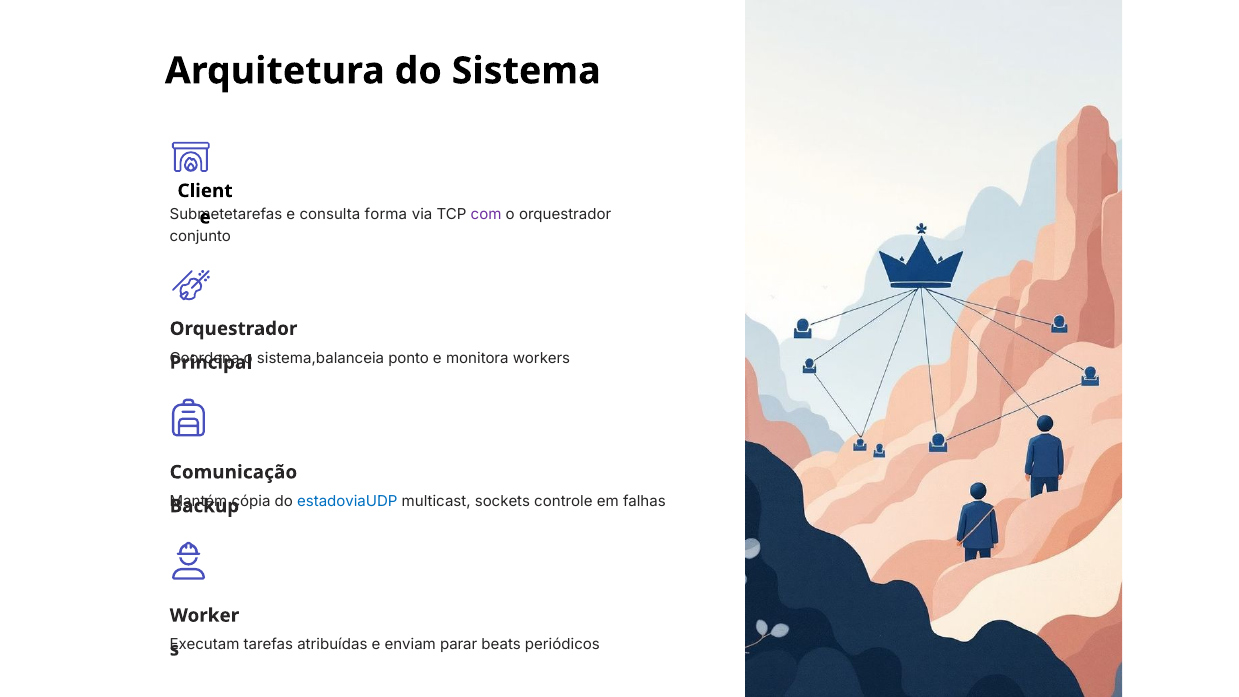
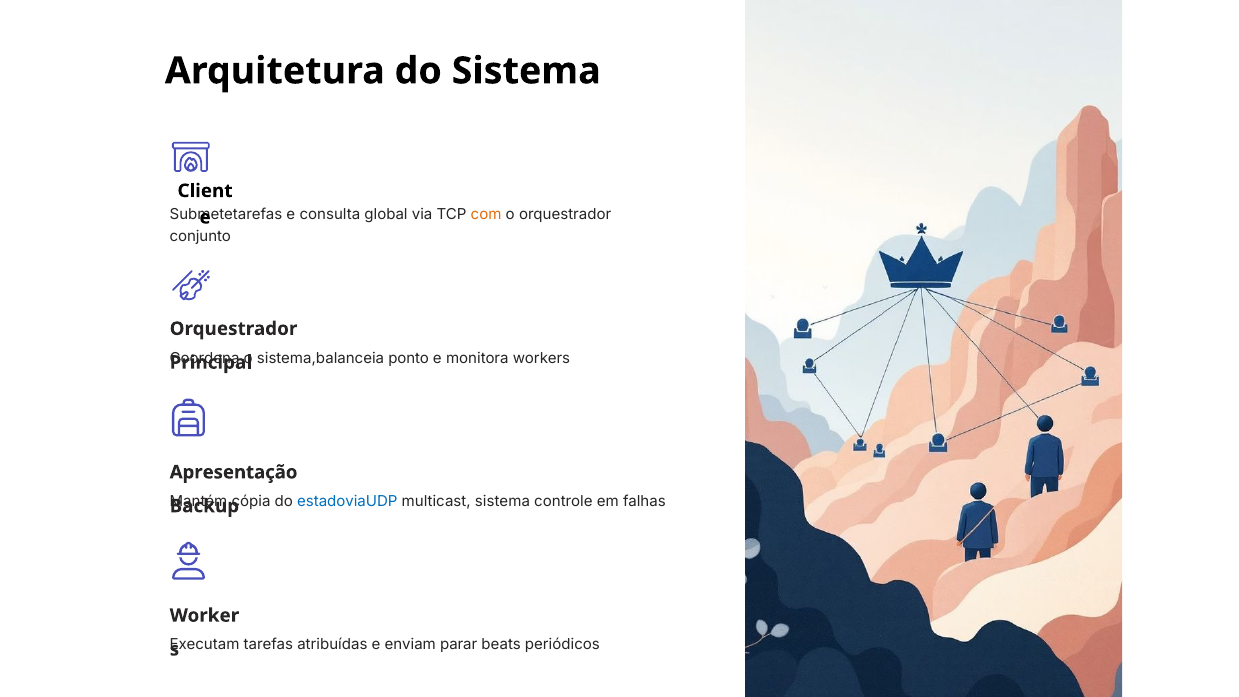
forma: forma -> global
com colour: purple -> orange
Comunicação: Comunicação -> Apresentação
multicast sockets: sockets -> sistema
